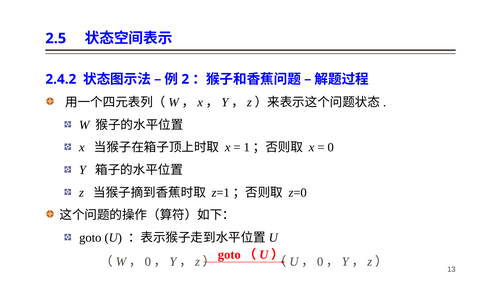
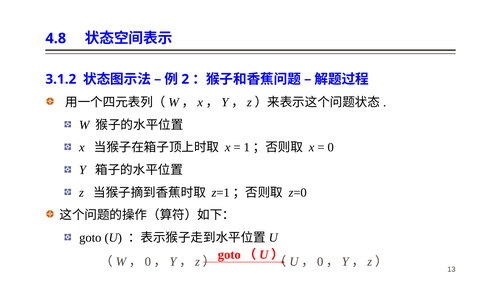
2.5: 2.5 -> 4.8
2.4.2: 2.4.2 -> 3.1.2
